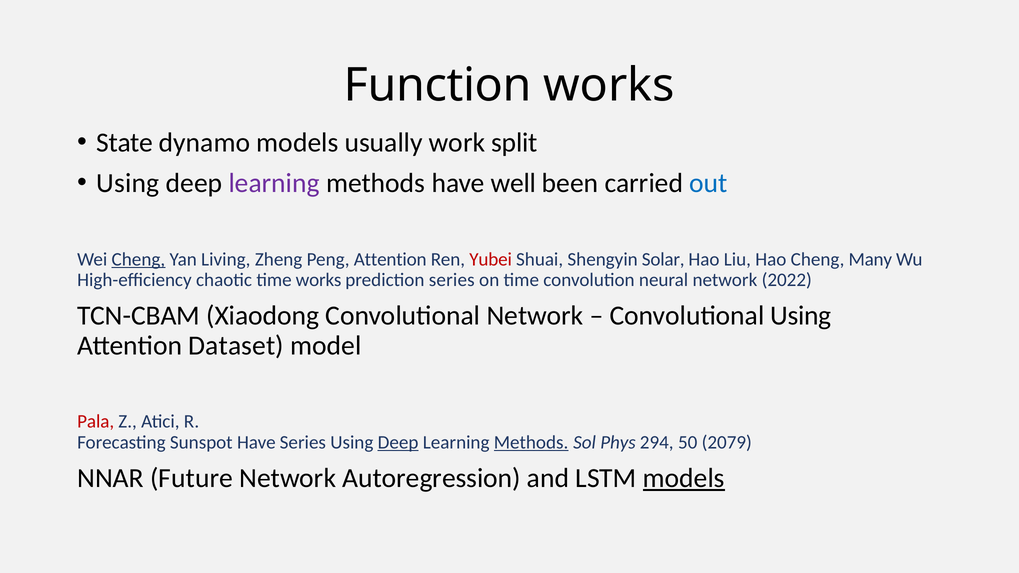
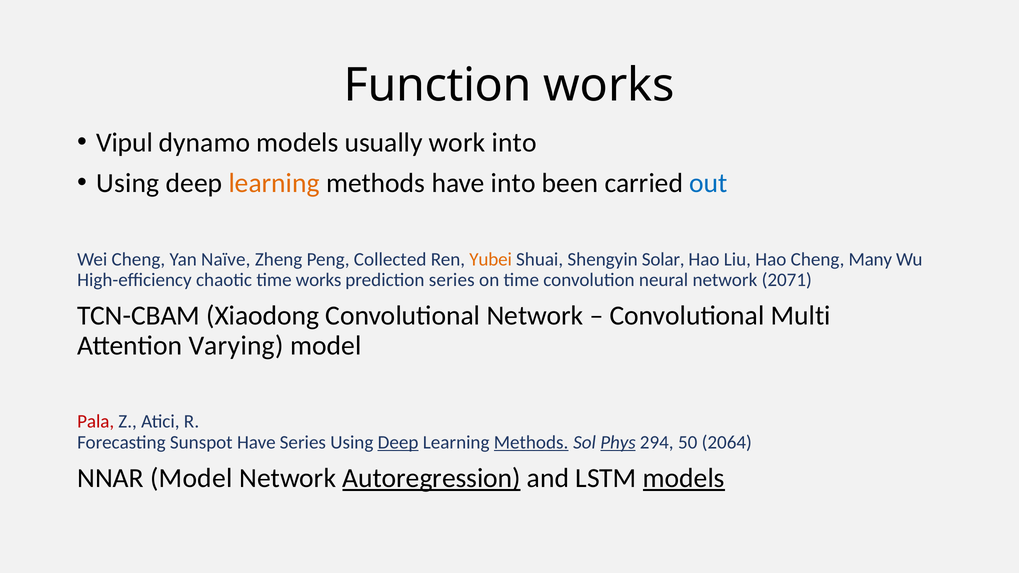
State: State -> Vipul
work split: split -> into
learning at (274, 183) colour: purple -> orange
have well: well -> into
Cheng at (138, 259) underline: present -> none
Living: Living -> Naïve
Peng Attention: Attention -> Collected
Yubei colour: red -> orange
2022: 2022 -> 2071
Convolutional Using: Using -> Multi
Dataset: Dataset -> Varying
Phys underline: none -> present
2079: 2079 -> 2064
NNAR Future: Future -> Model
Autoregression underline: none -> present
